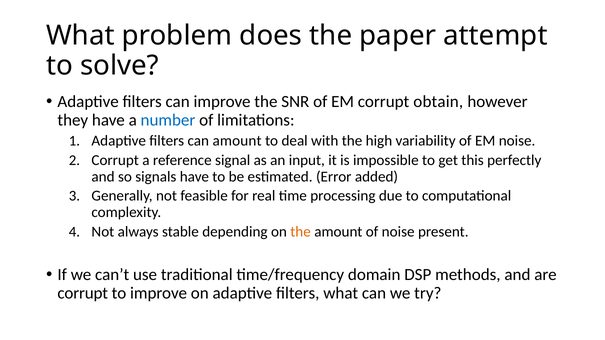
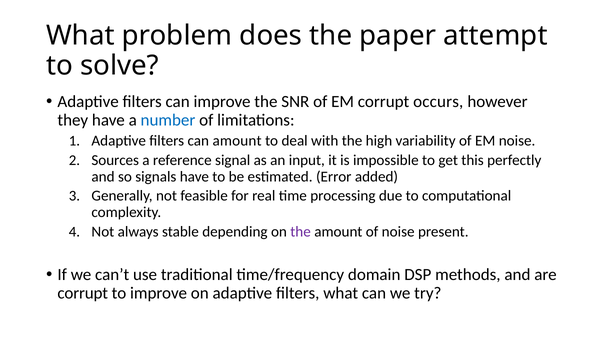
obtain: obtain -> occurs
Corrupt at (115, 160): Corrupt -> Sources
the at (301, 232) colour: orange -> purple
